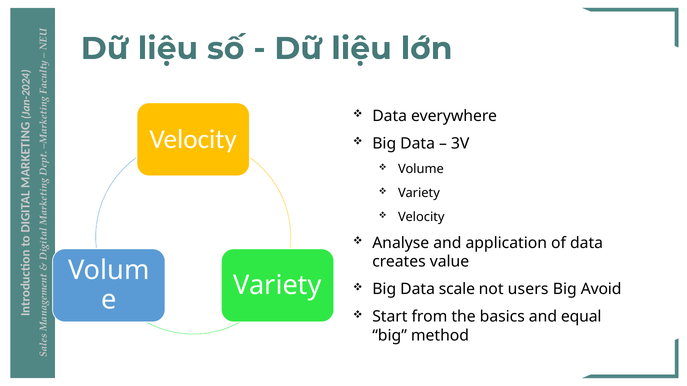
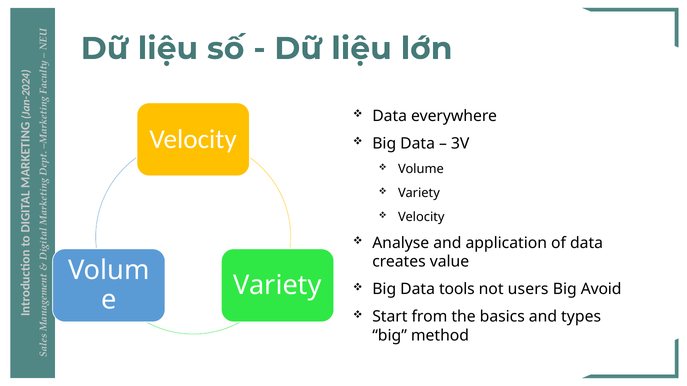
scale: scale -> tools
equal: equal -> types
